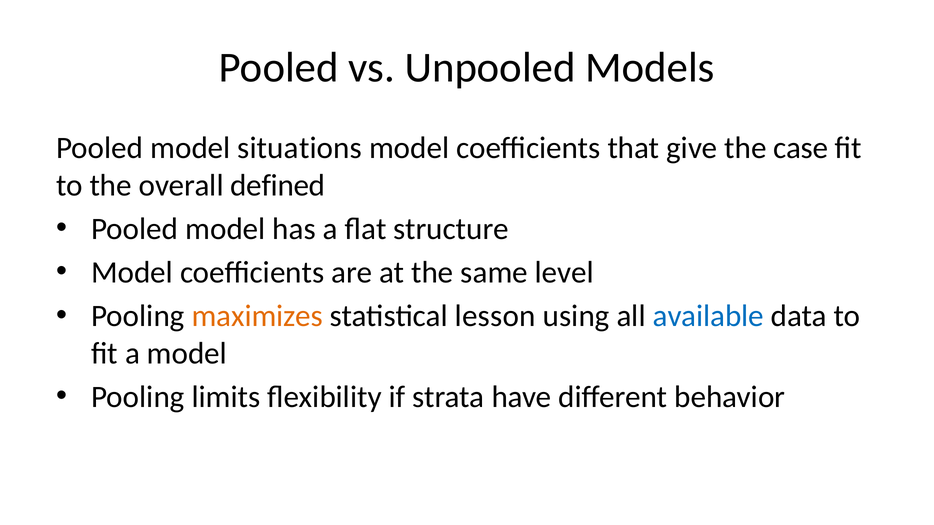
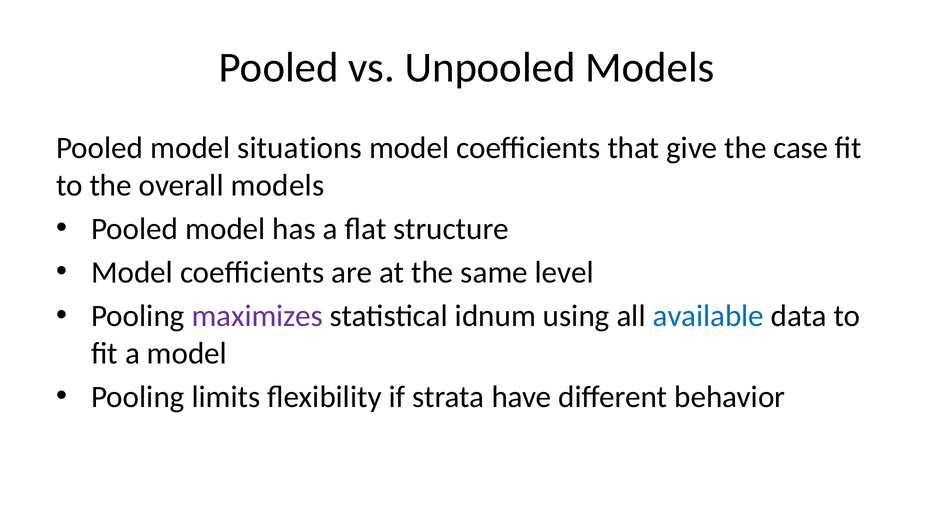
overall defined: defined -> models
maximizes colour: orange -> purple
lesson: lesson -> idnum
